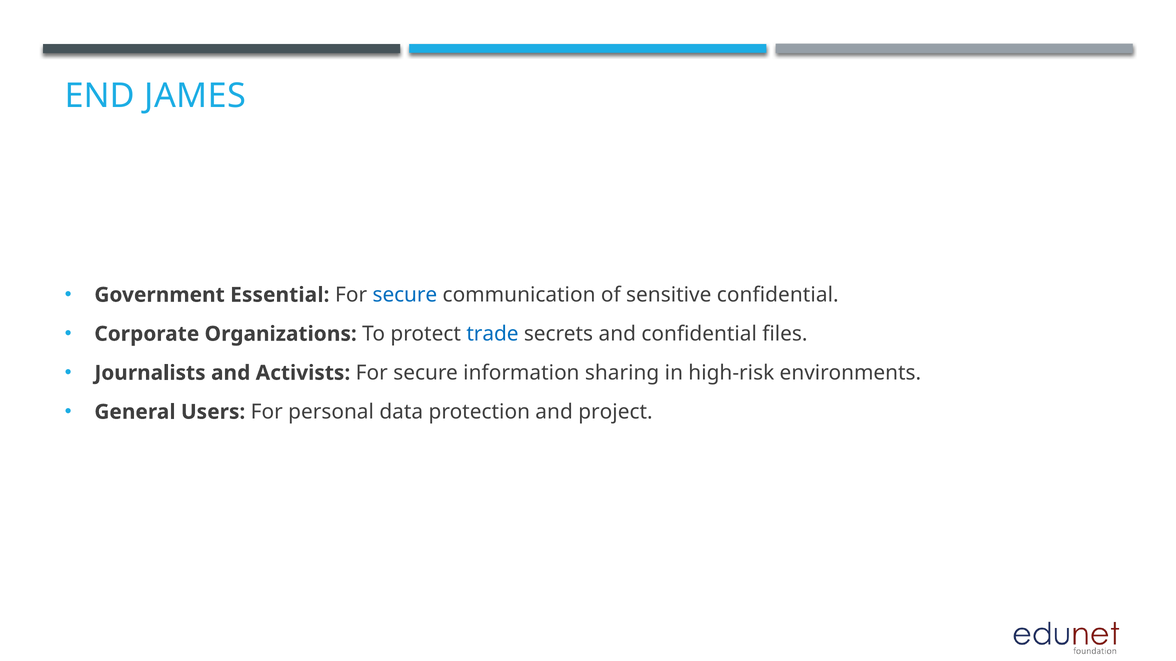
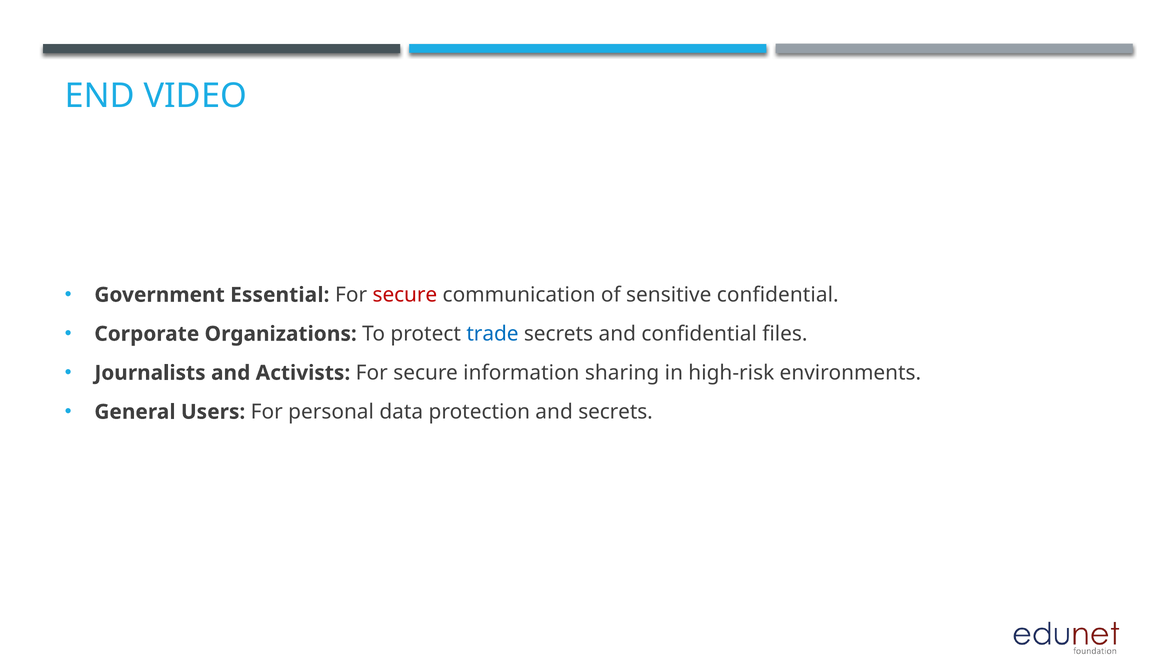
JAMES: JAMES -> VIDEO
secure at (405, 295) colour: blue -> red
and project: project -> secrets
